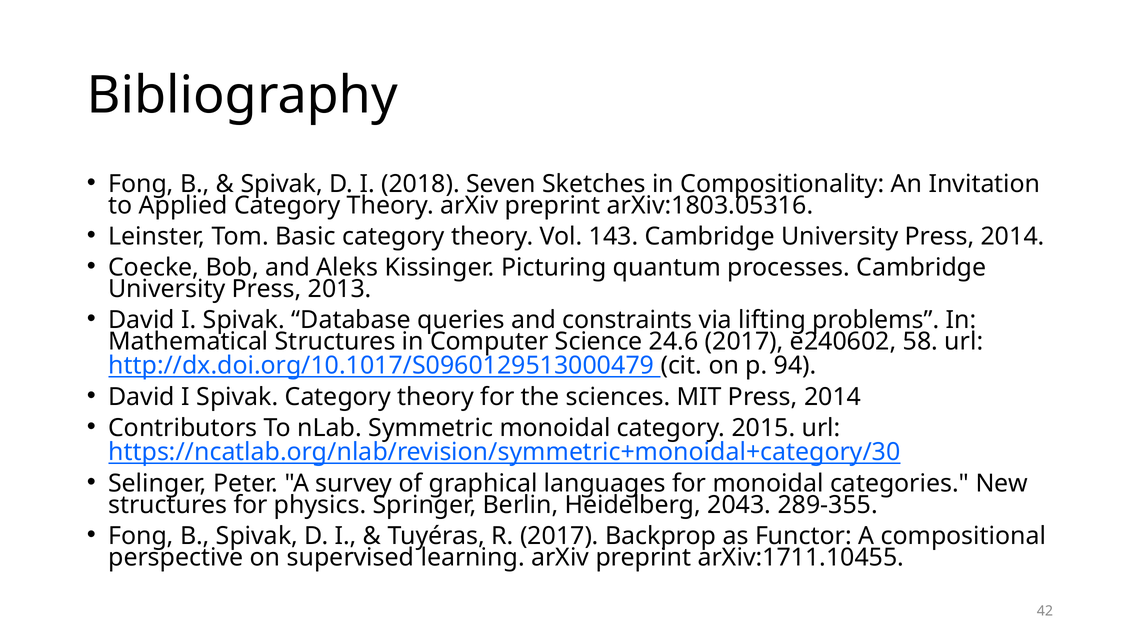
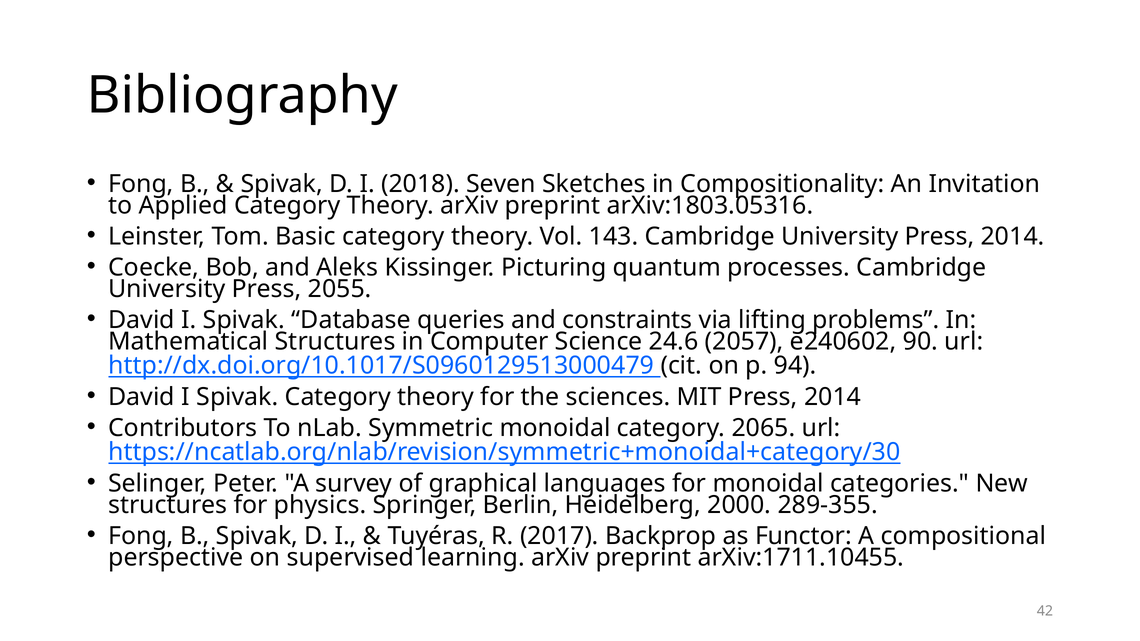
2013: 2013 -> 2055
24.6 2017: 2017 -> 2057
58: 58 -> 90
2015: 2015 -> 2065
2043: 2043 -> 2000
